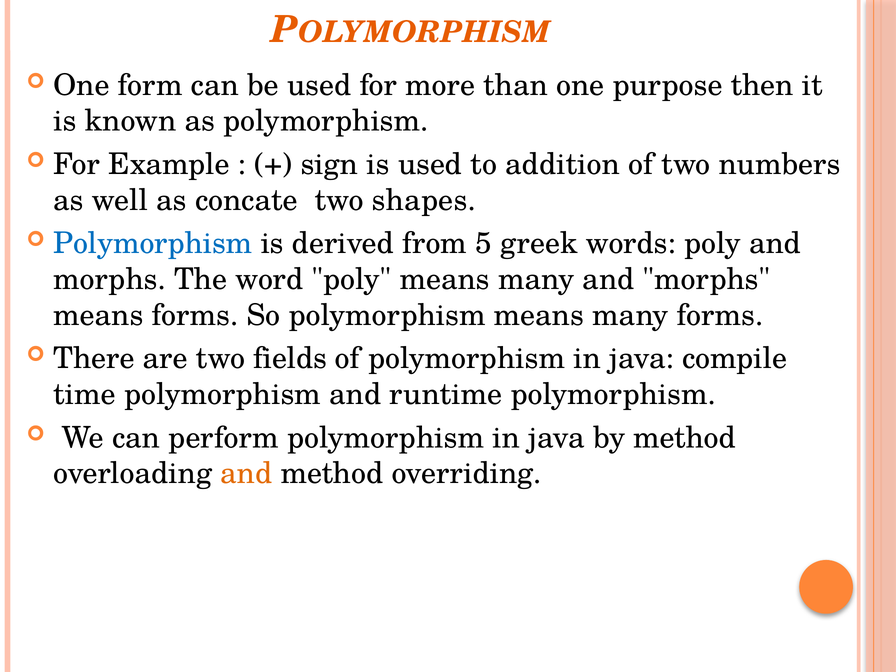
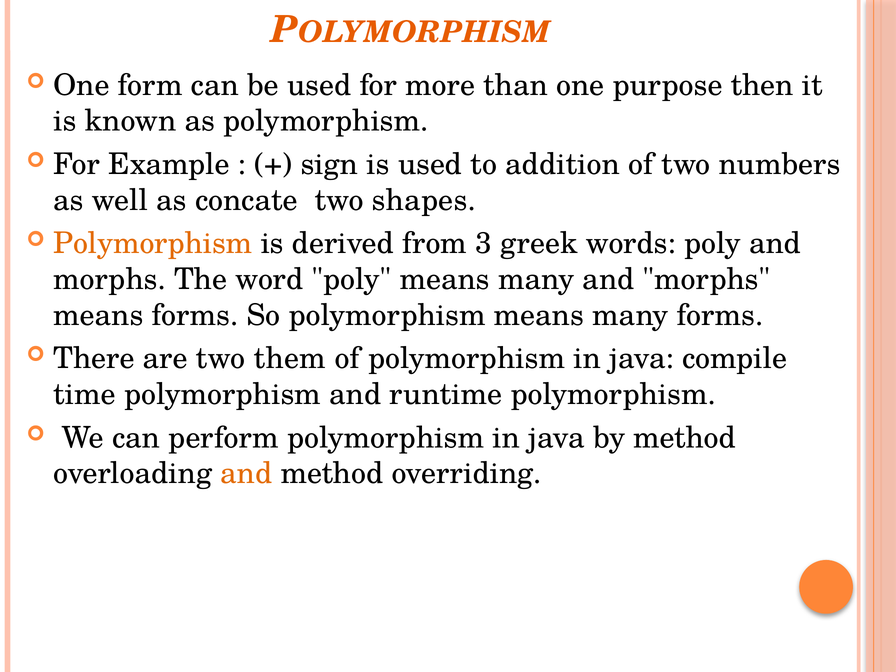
Polymorphism at (153, 244) colour: blue -> orange
5: 5 -> 3
fields: fields -> them
